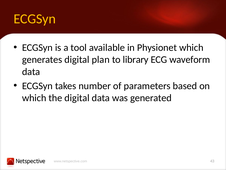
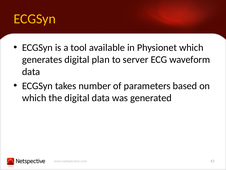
library: library -> server
